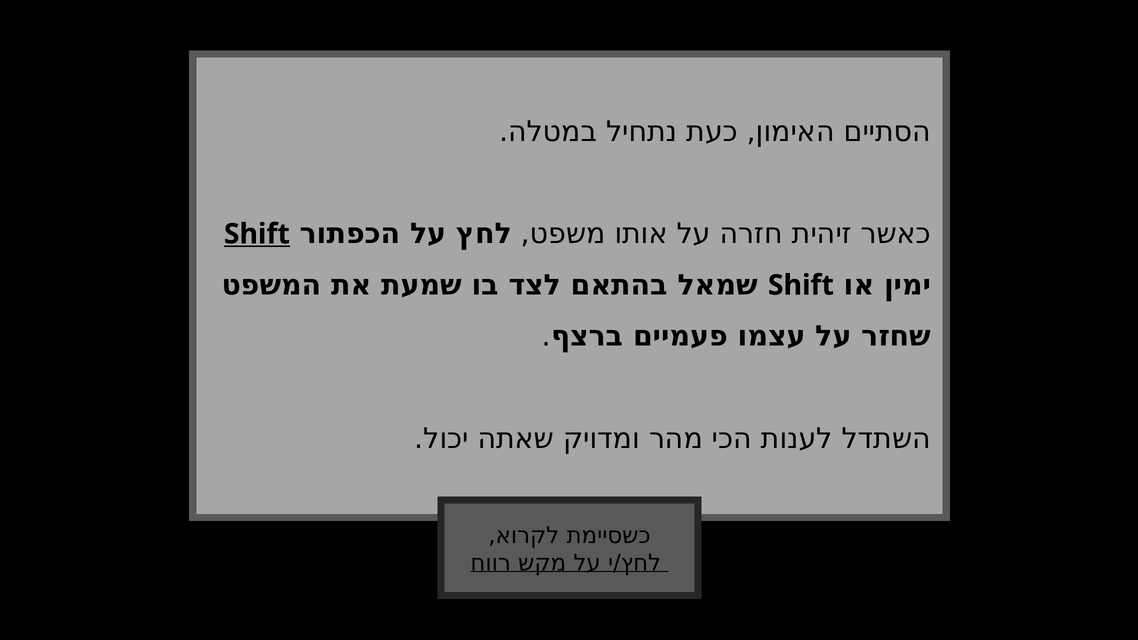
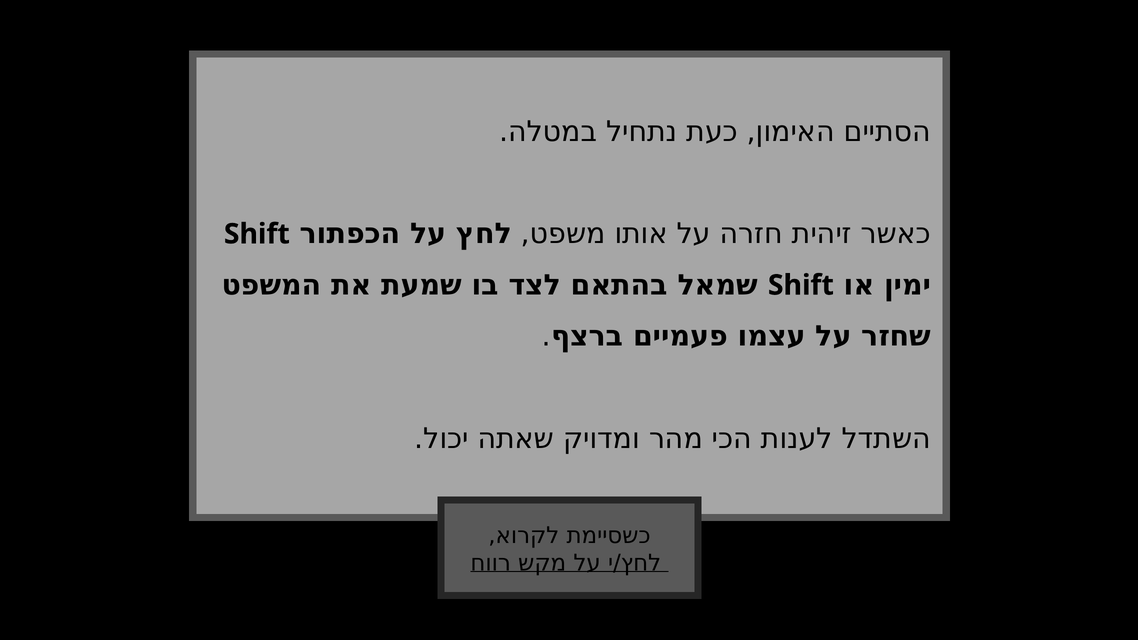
Shift at (257, 234) underline: present -> none
